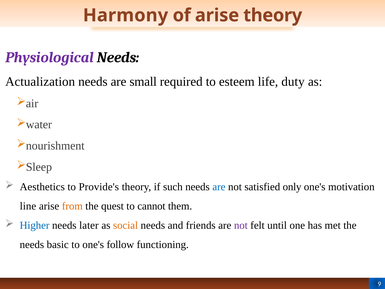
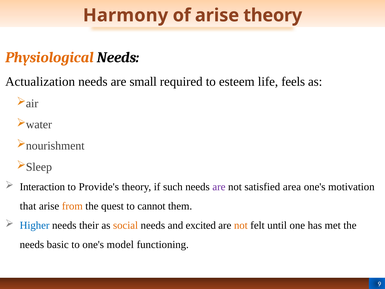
Physiological colour: purple -> orange
duty: duty -> feels
Aesthetics: Aesthetics -> Interaction
are at (219, 187) colour: blue -> purple
only: only -> area
line: line -> that
later: later -> their
friends: friends -> excited
not at (241, 225) colour: purple -> orange
follow: follow -> model
